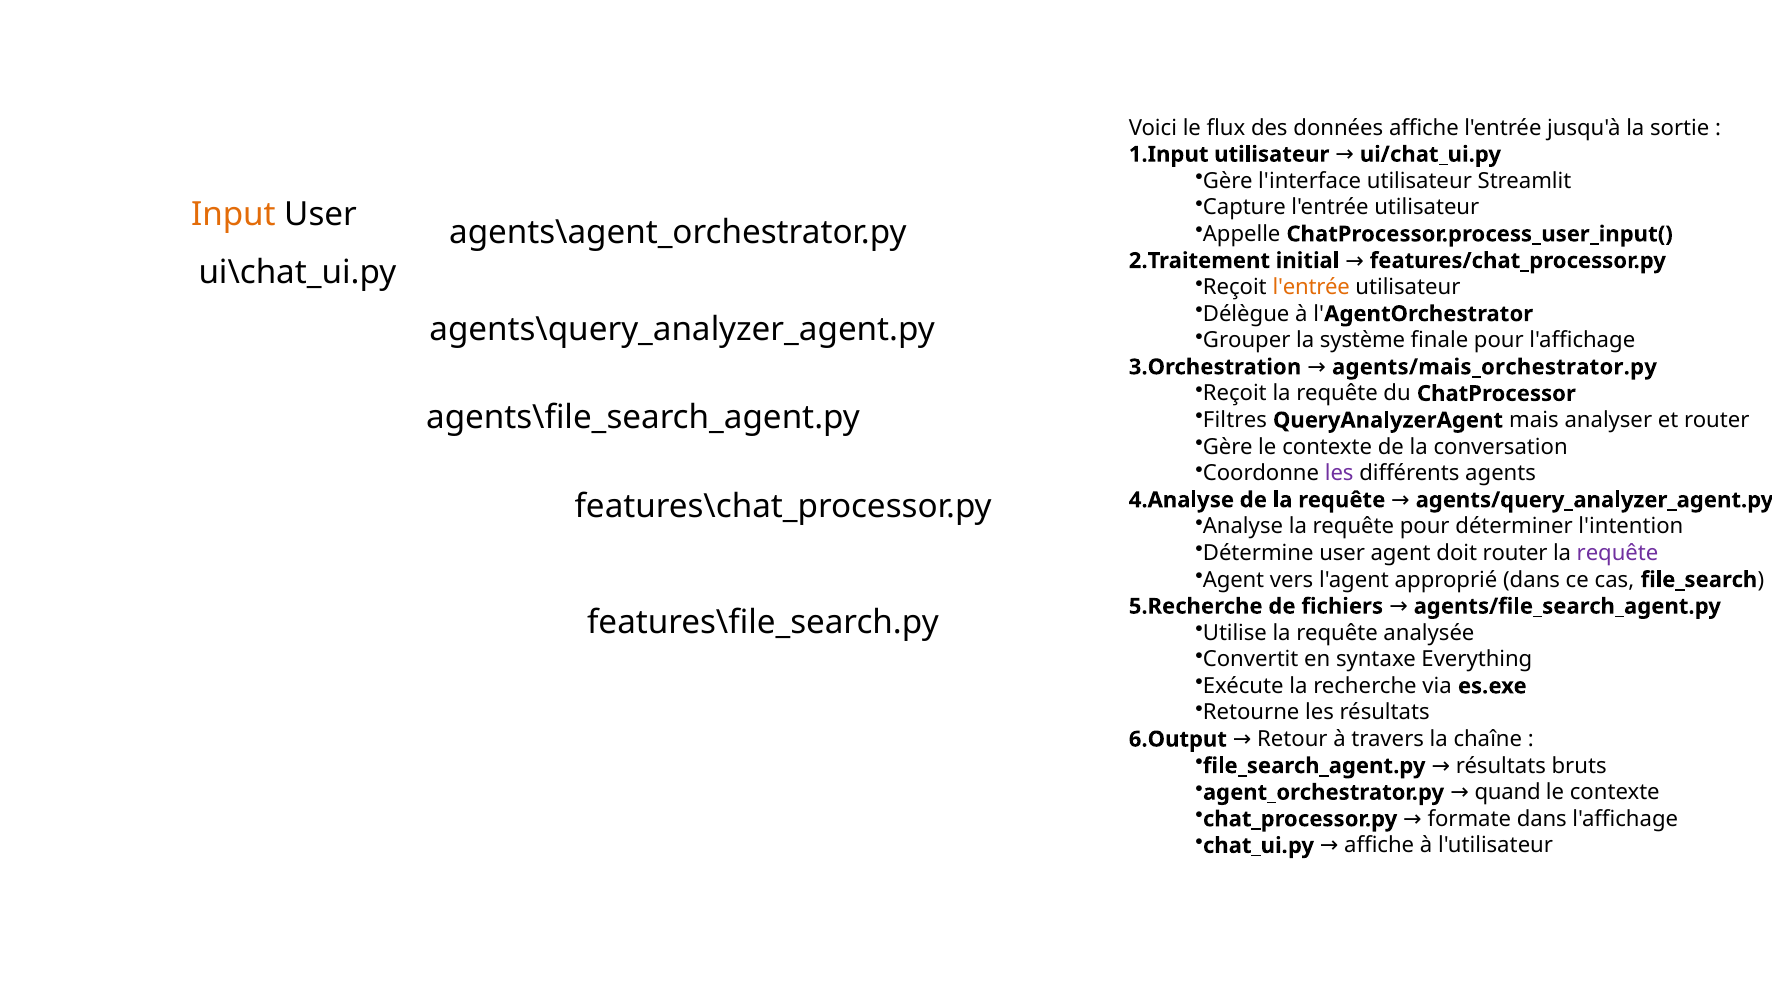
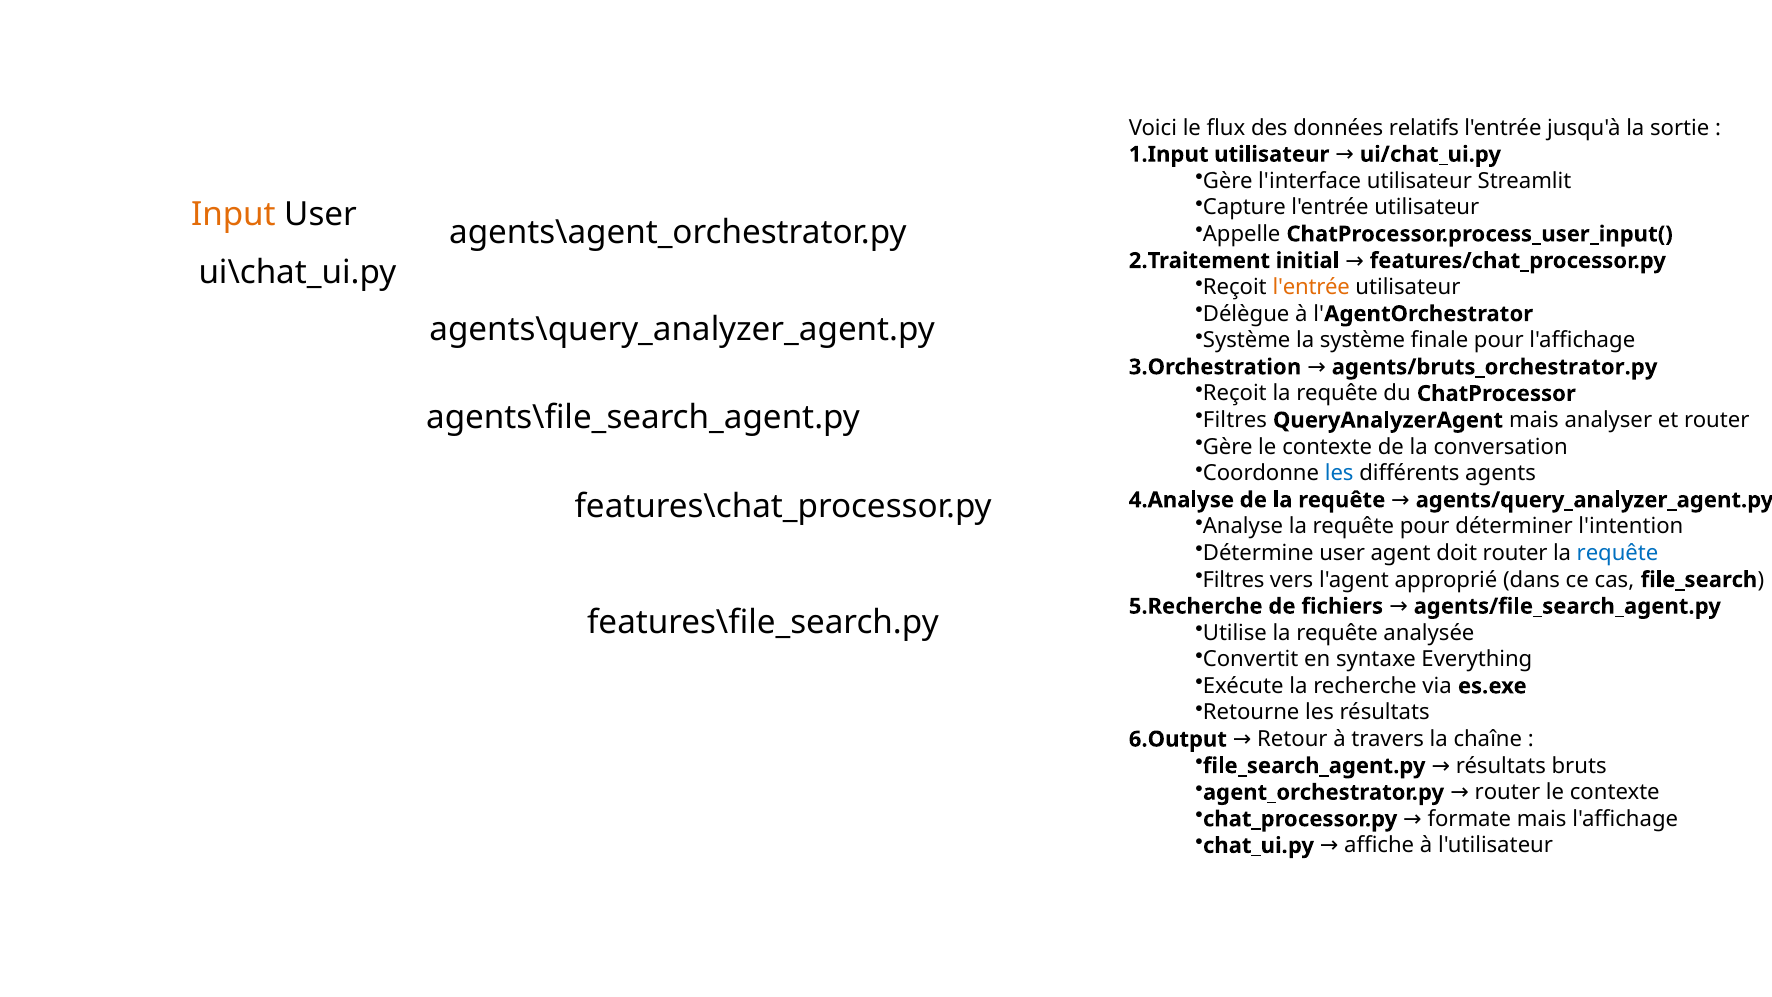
données affiche: affiche -> relatifs
Grouper at (1247, 340): Grouper -> Système
agents/mais_orchestrator.py: agents/mais_orchestrator.py -> agents/bruts_orchestrator.py
les at (1339, 473) colour: purple -> blue
requête at (1618, 553) colour: purple -> blue
Agent at (1234, 580): Agent -> Filtres
agent_orchestrator.py quand: quand -> router
formate dans: dans -> mais
